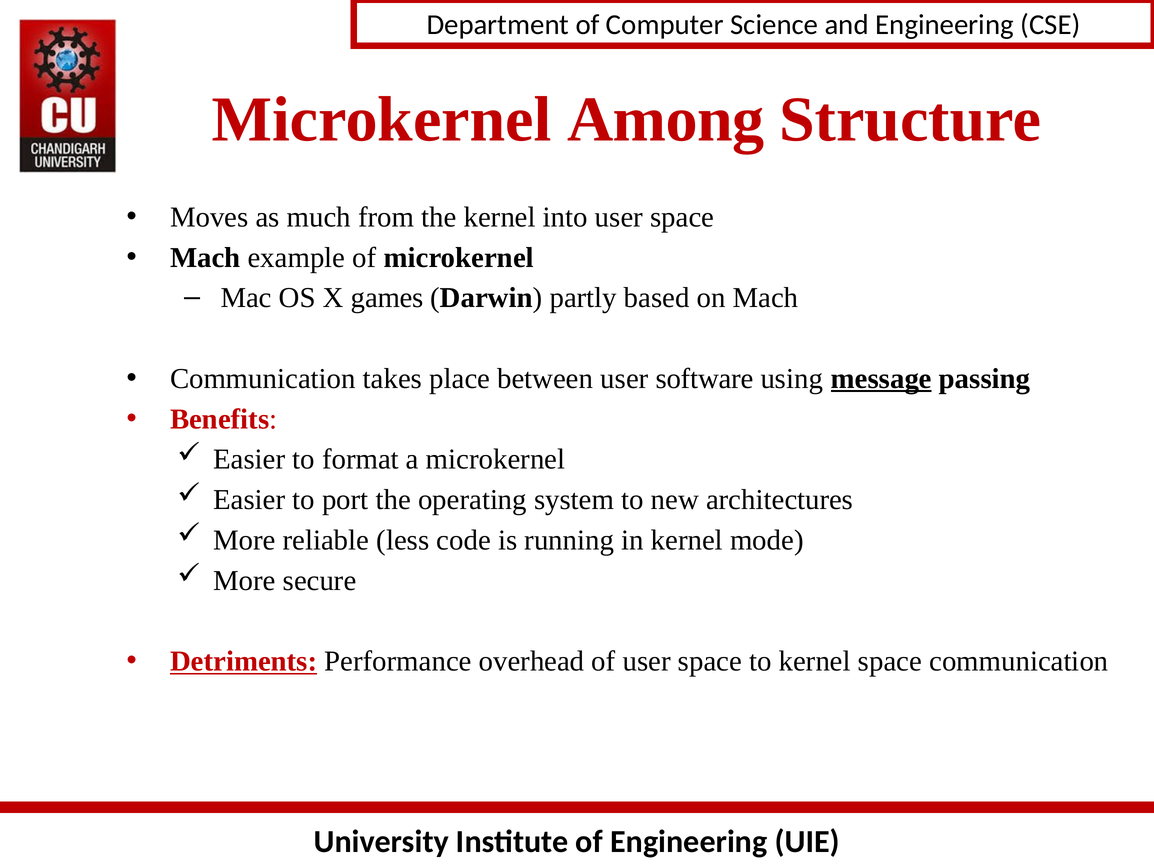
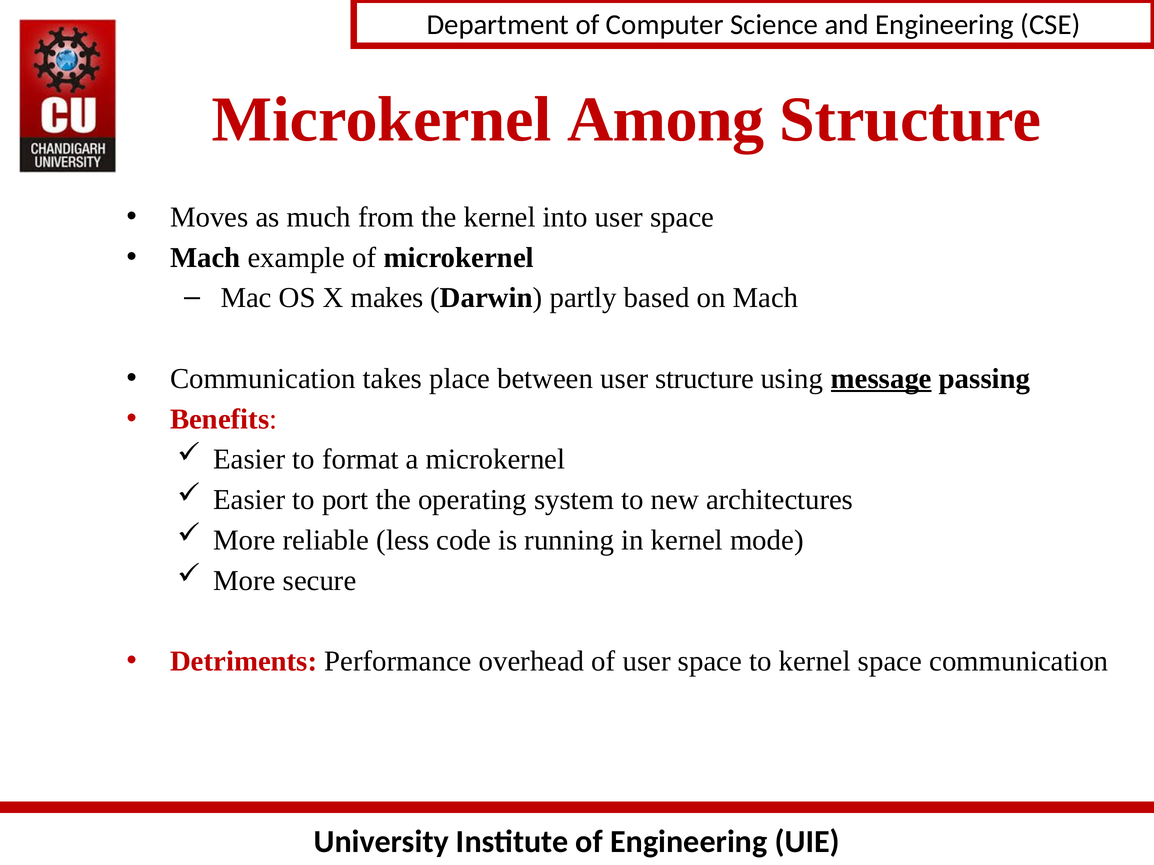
games: games -> makes
user software: software -> structure
Detriments underline: present -> none
